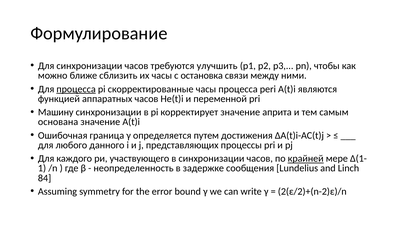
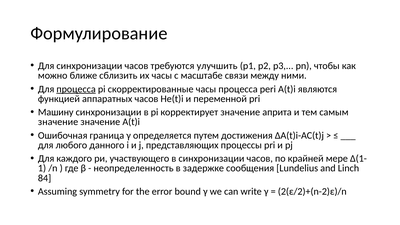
остановка: остановка -> масштабе
основана at (58, 122): основана -> значение
крайней underline: present -> none
